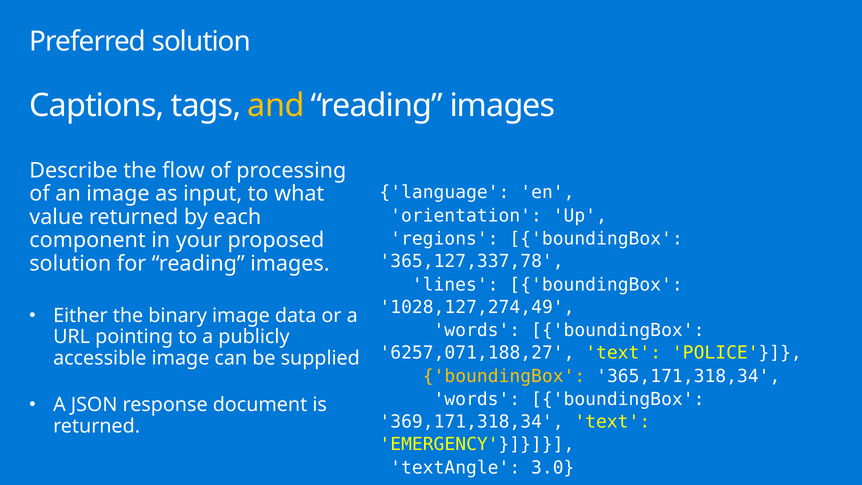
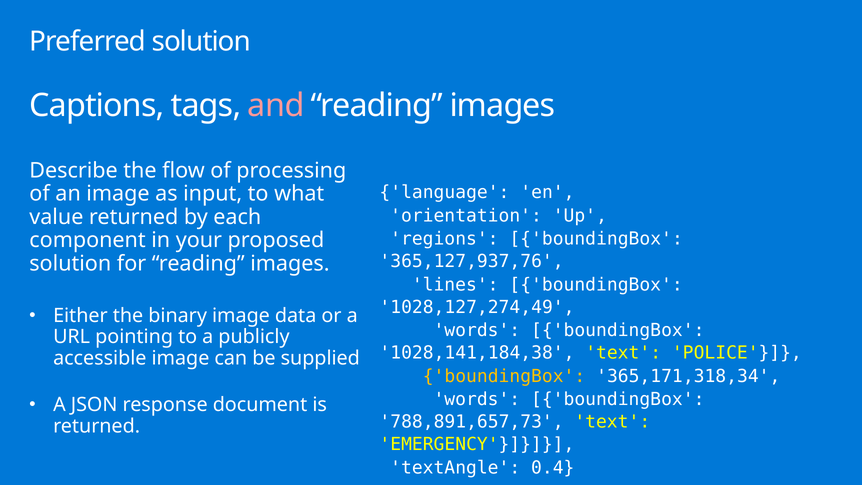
and colour: yellow -> pink
365,127,337,78: 365,127,337,78 -> 365,127,937,76
6257,071,188,27: 6257,071,188,27 -> 1028,141,184,38
369,171,318,34: 369,171,318,34 -> 788,891,657,73
3.0: 3.0 -> 0.4
